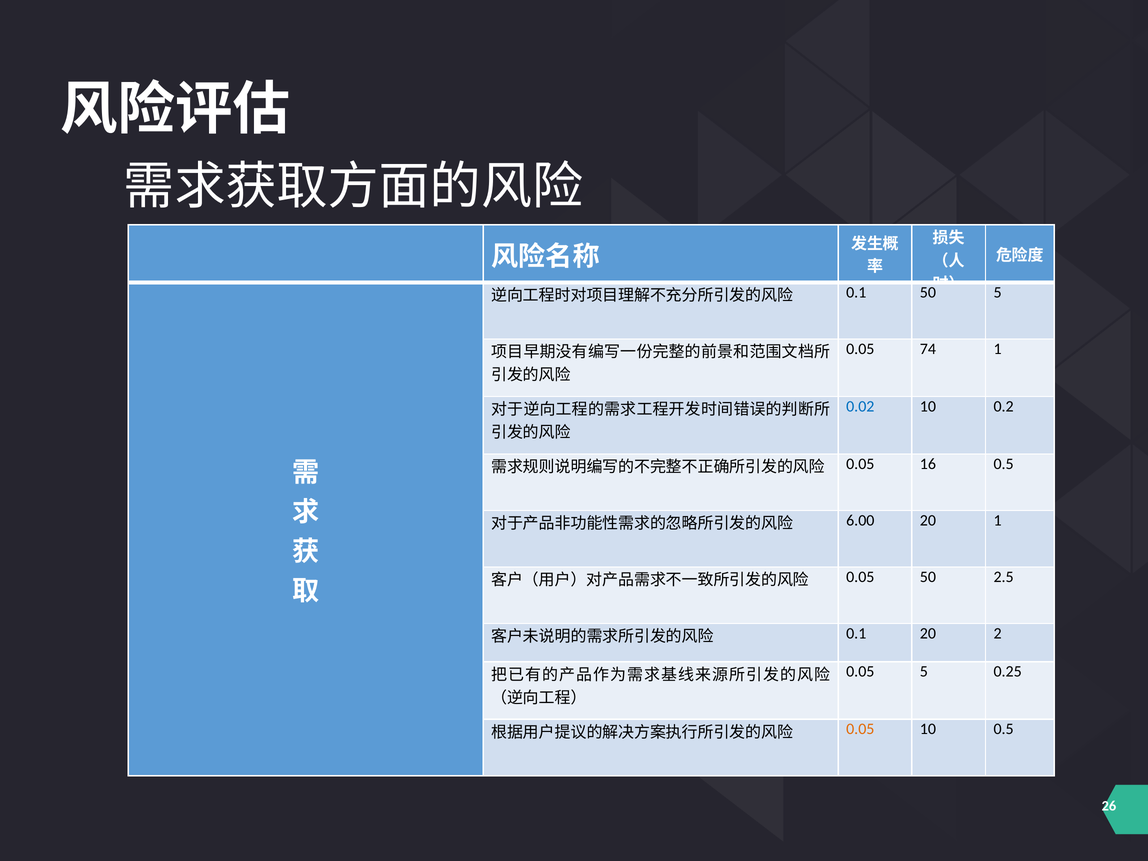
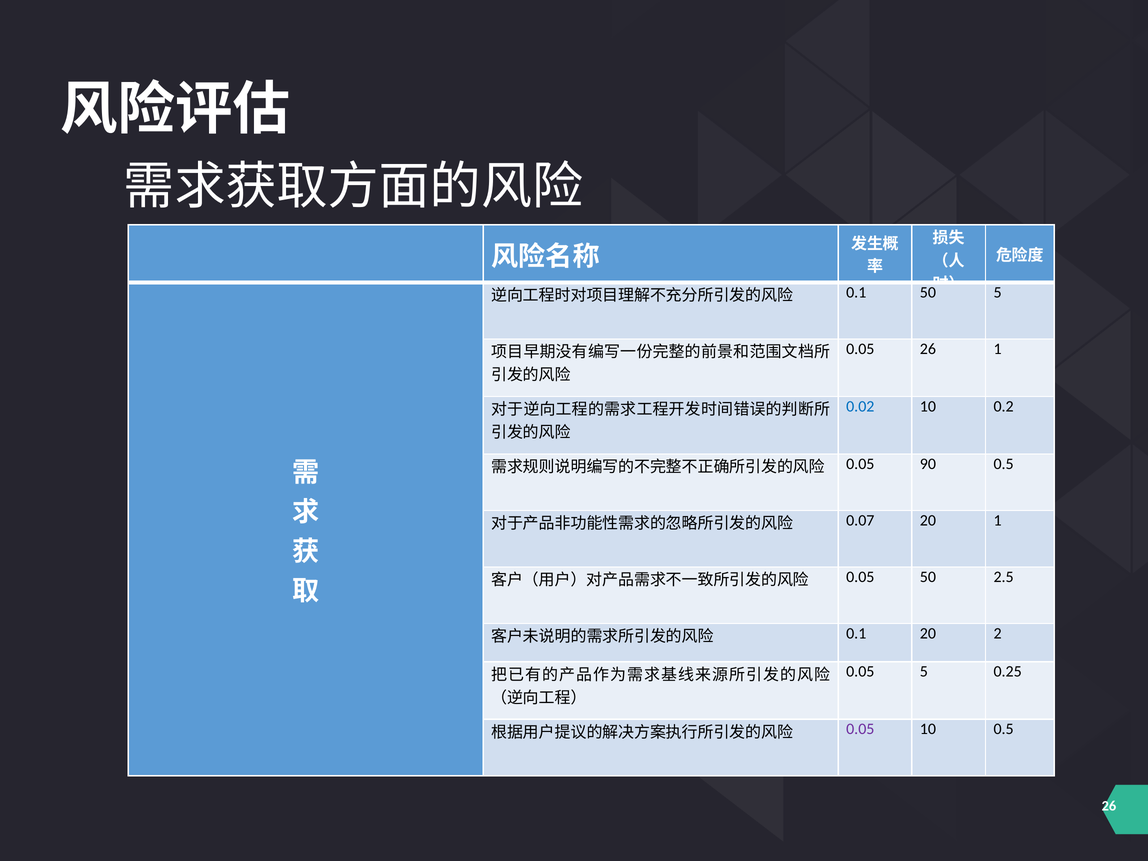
0.05 74: 74 -> 26
16: 16 -> 90
6.00: 6.00 -> 0.07
0.05 at (860, 729) colour: orange -> purple
